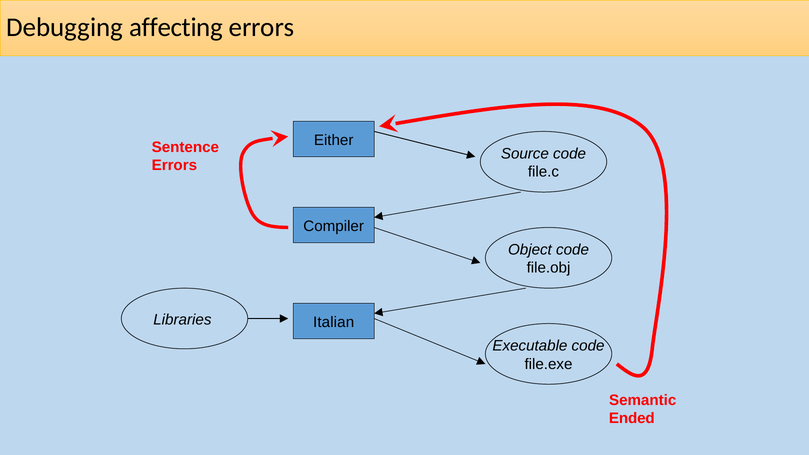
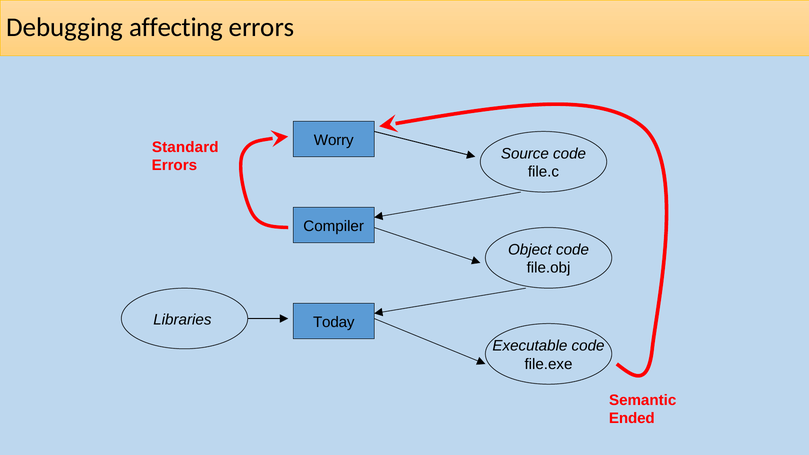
Either: Either -> Worry
Sentence: Sentence -> Standard
Italian: Italian -> Today
